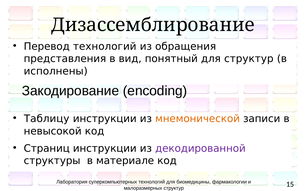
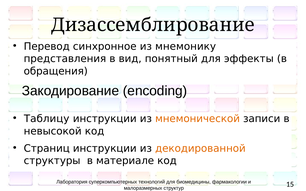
Перевод технологий: технологий -> синхронное
обращения: обращения -> мнемонику
для структур: структур -> эффекты
исполнены: исполнены -> обращения
декодированной colour: purple -> orange
